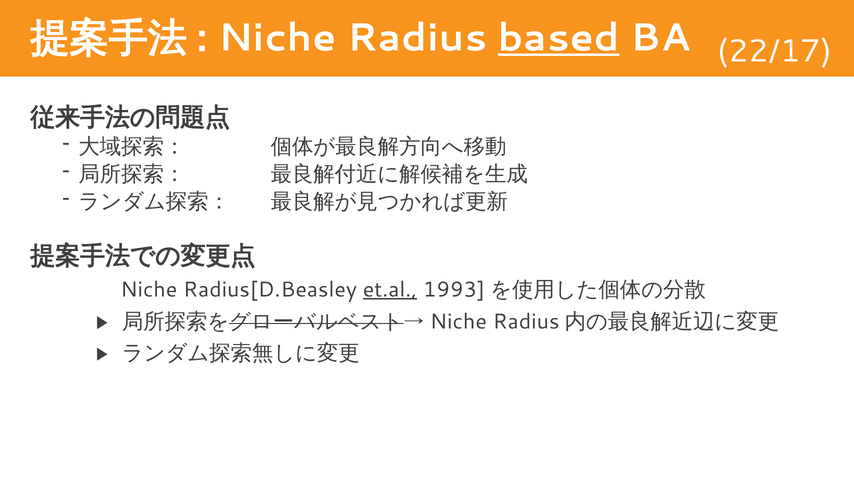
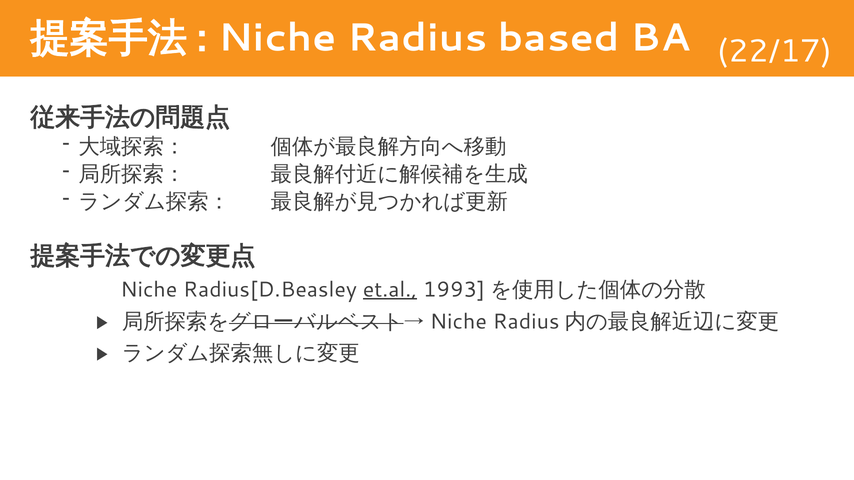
based underline: present -> none
